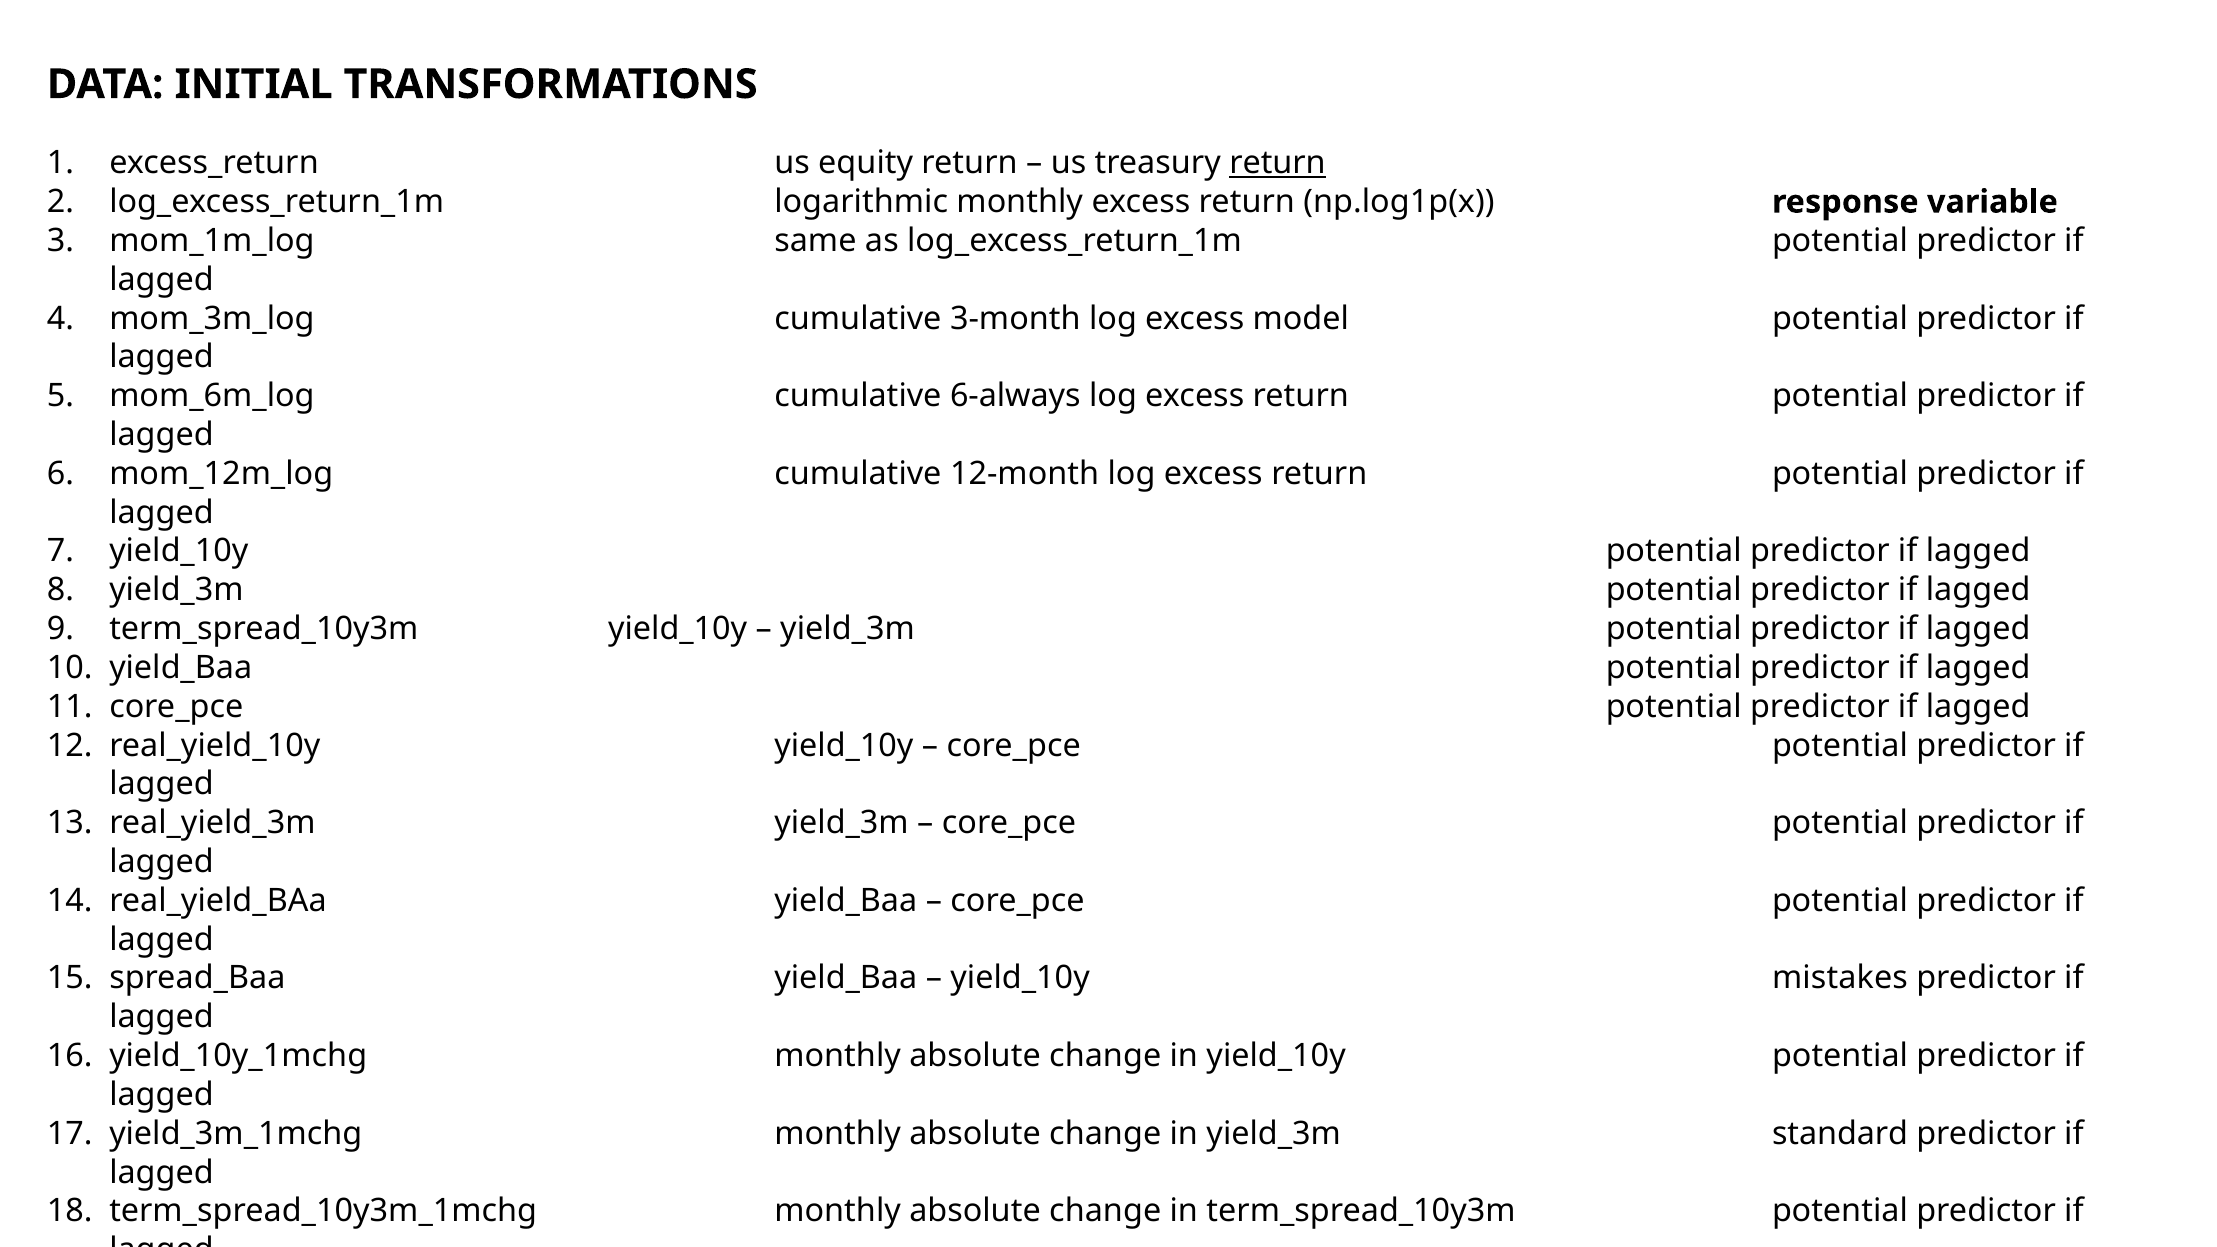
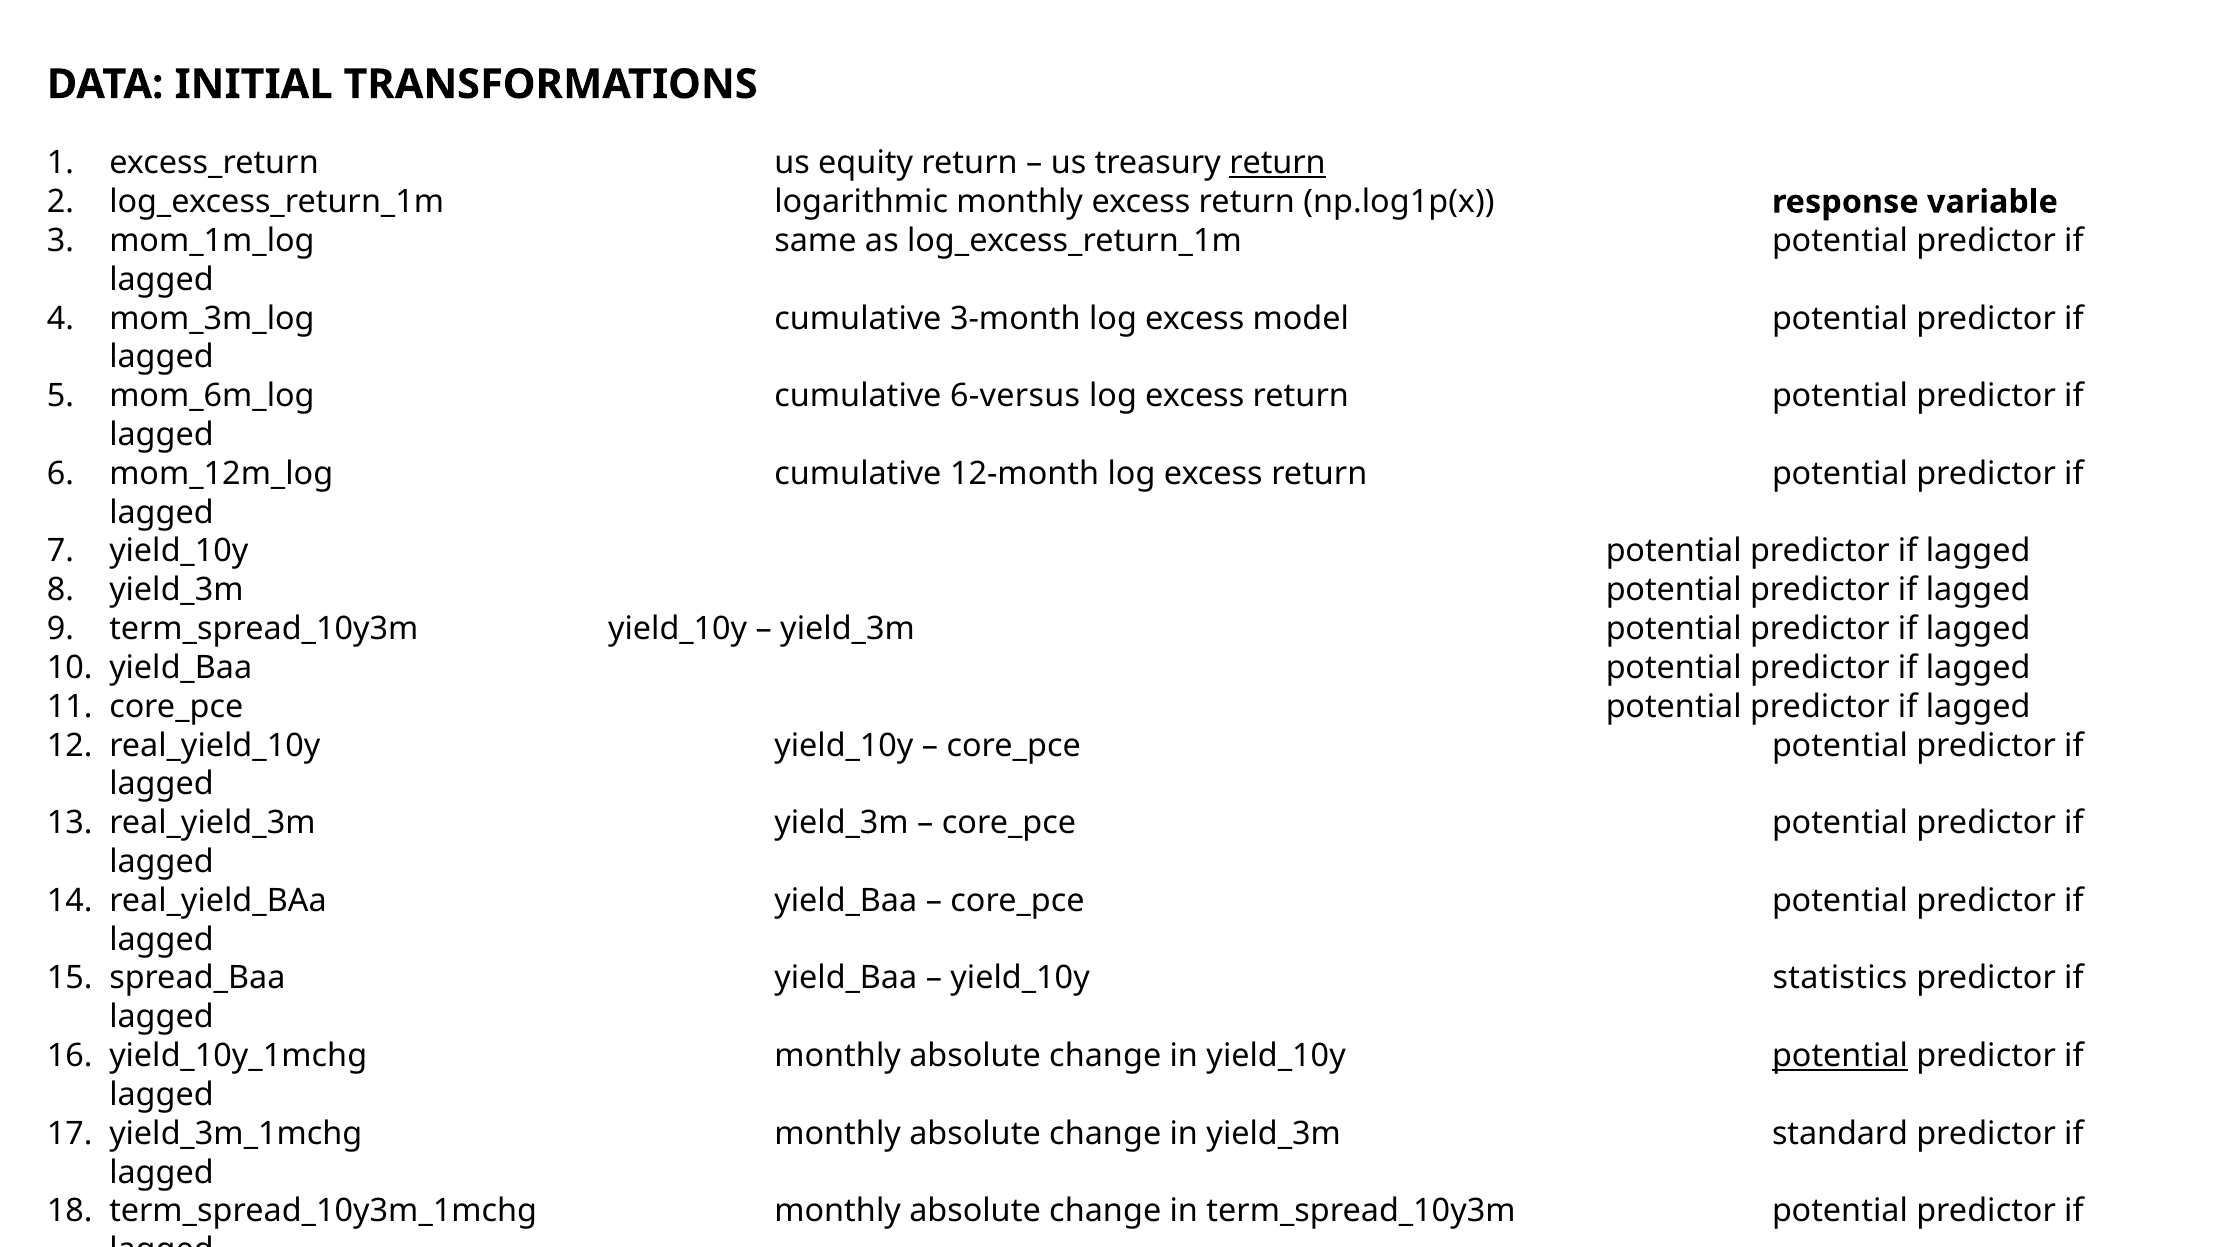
6-always: 6-always -> 6-versus
mistakes: mistakes -> statistics
potential at (1840, 1056) underline: none -> present
